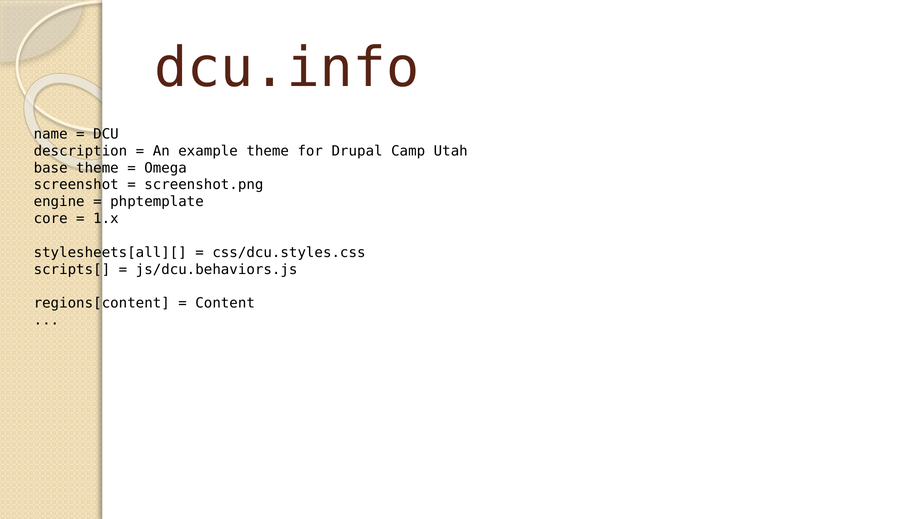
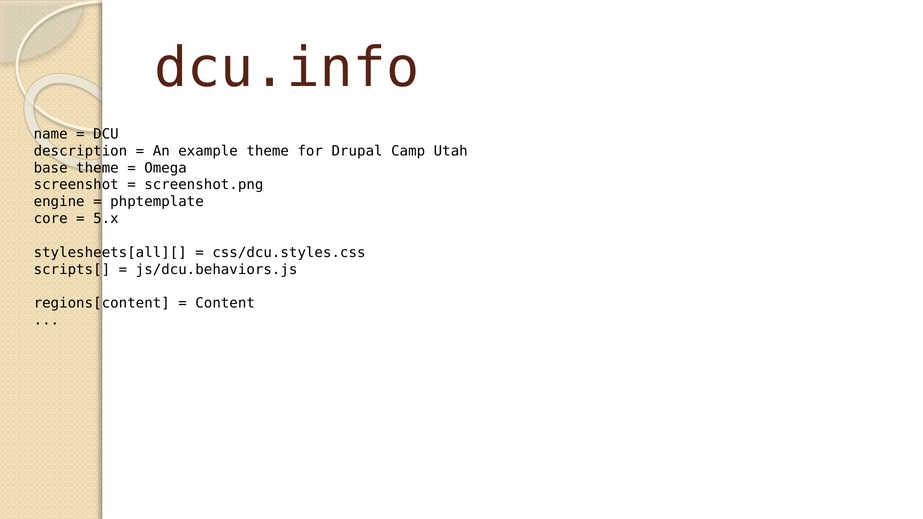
1.x: 1.x -> 5.x
